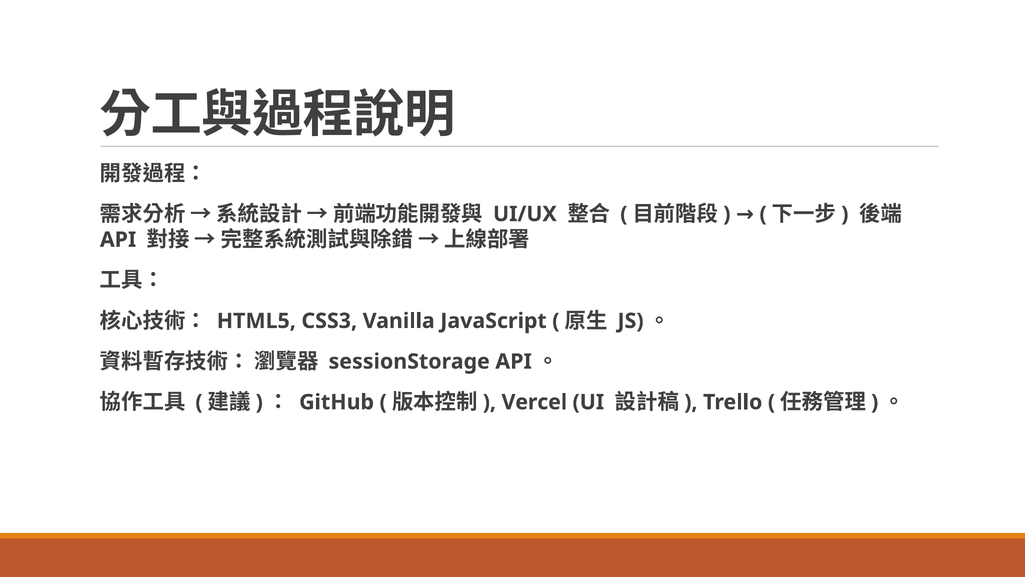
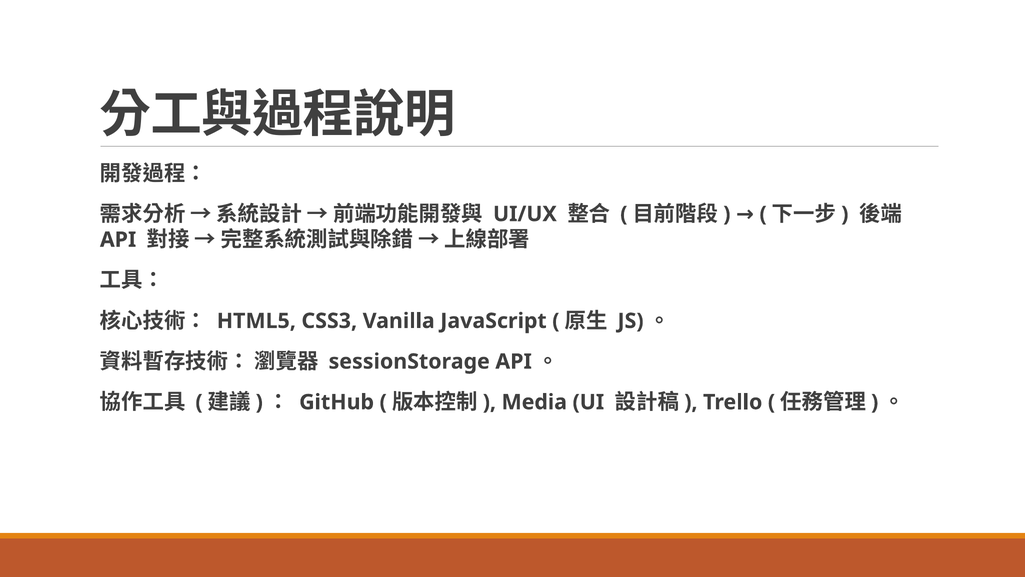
Vercel: Vercel -> Media
